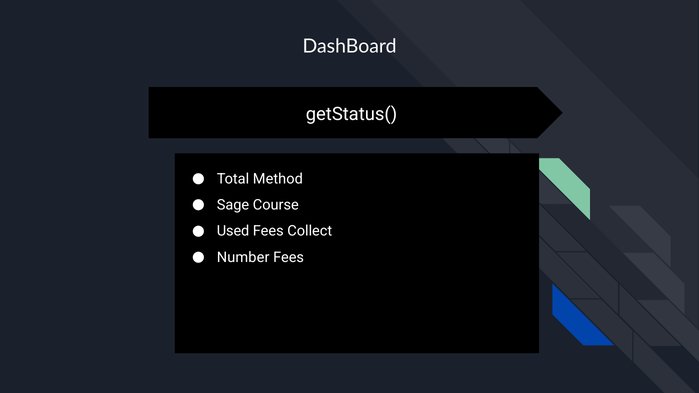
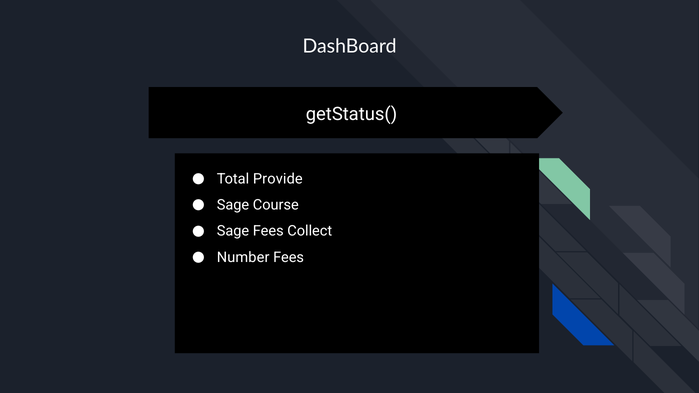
Method: Method -> Provide
Used at (233, 231): Used -> Sage
